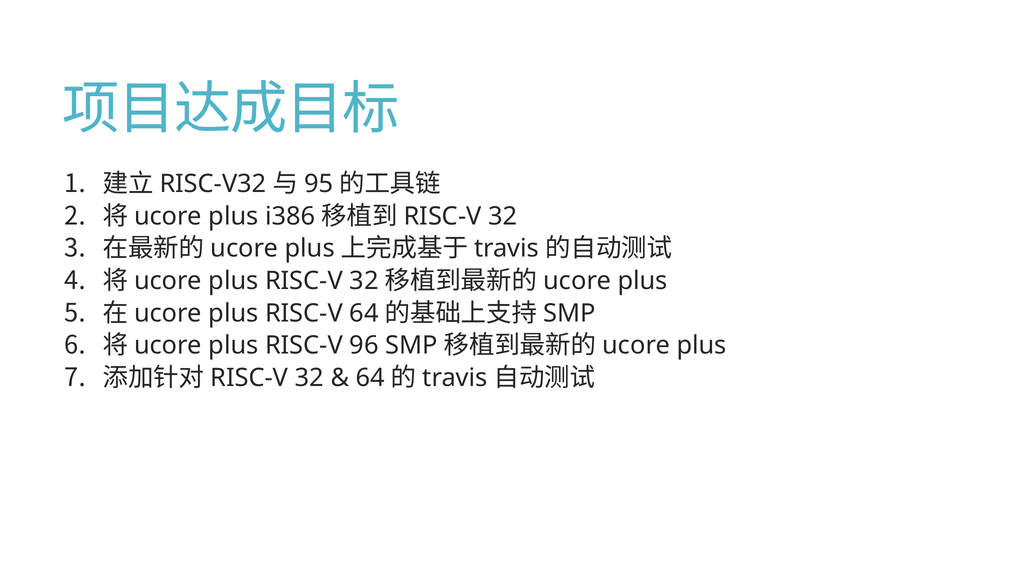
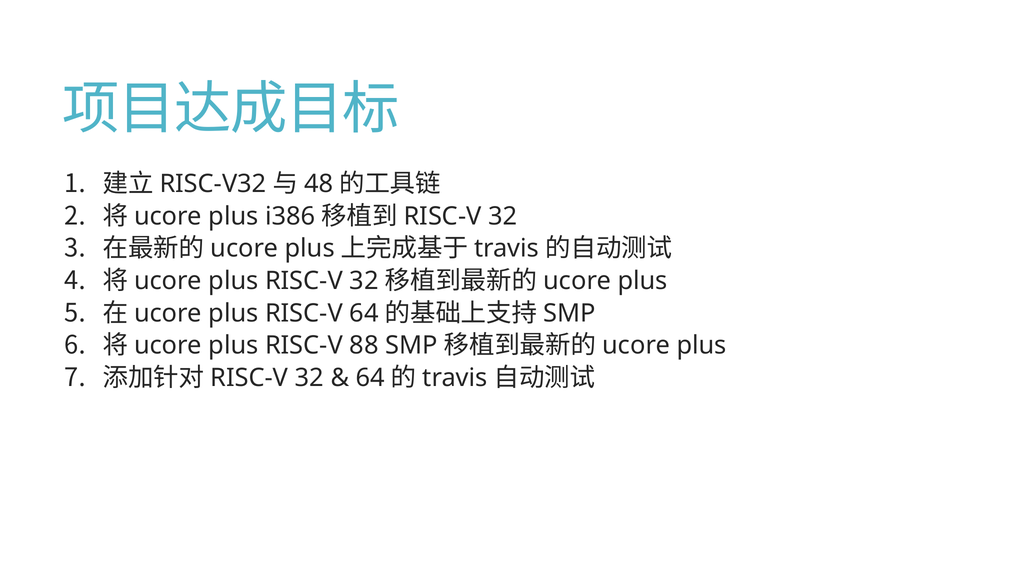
95: 95 -> 48
96: 96 -> 88
